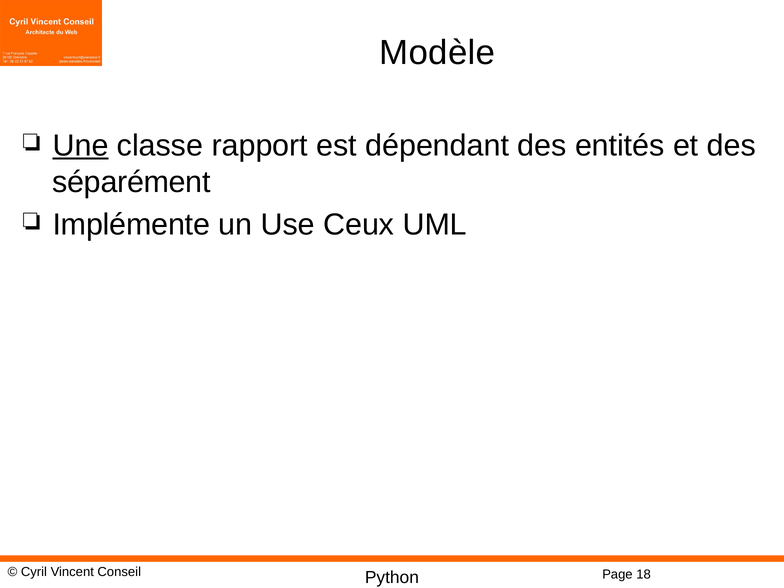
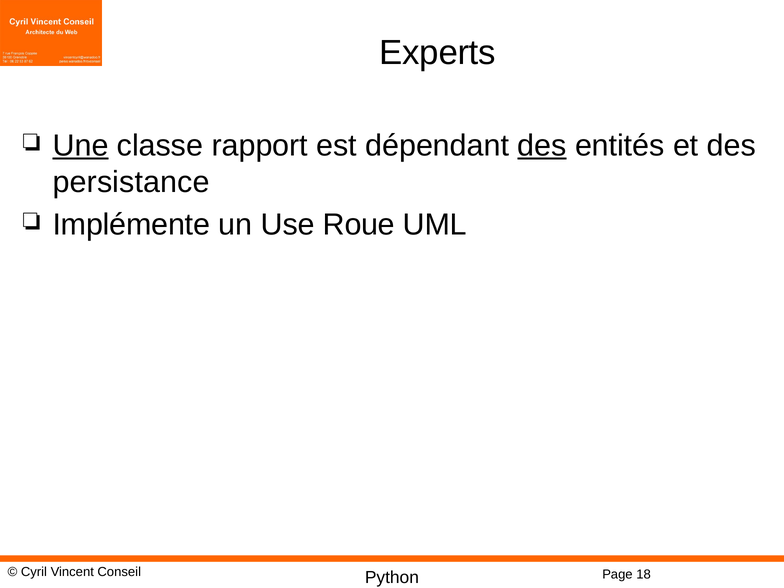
Modèle: Modèle -> Experts
des at (542, 145) underline: none -> present
séparément: séparément -> persistance
Ceux: Ceux -> Roue
